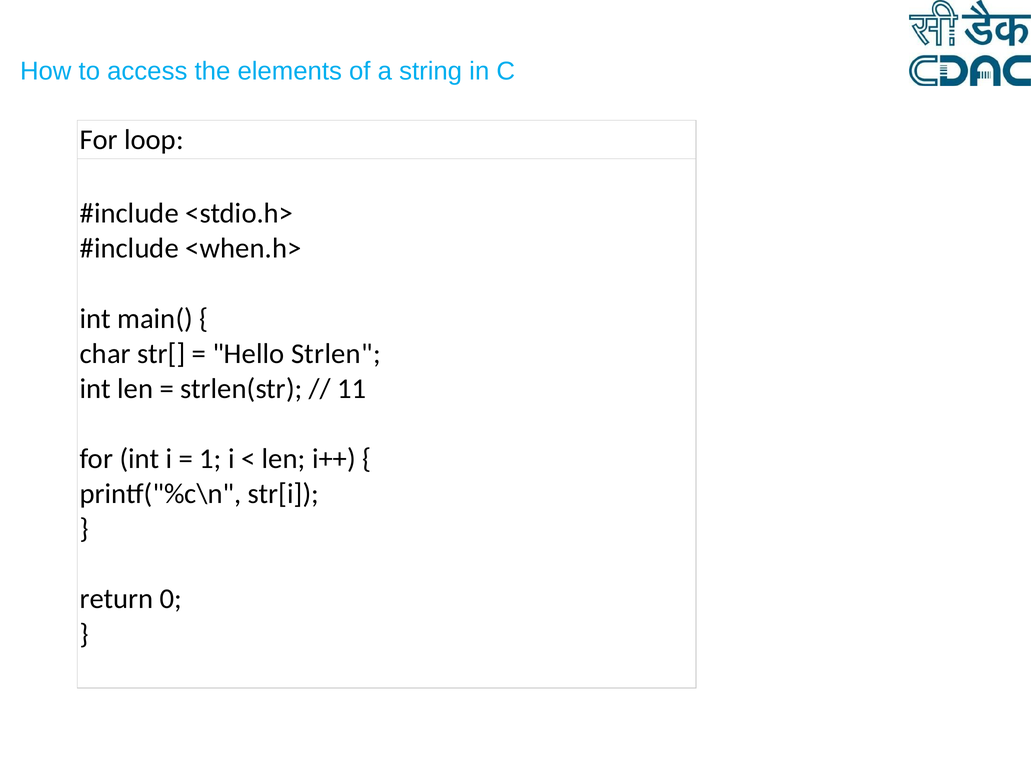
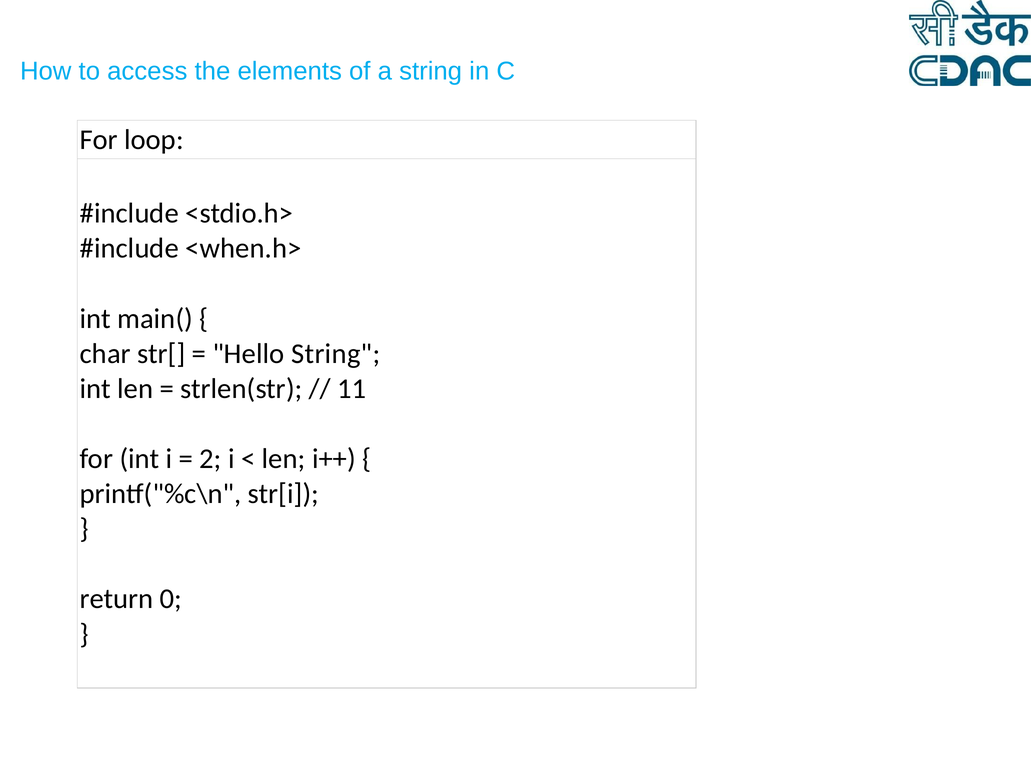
Hello Strlen: Strlen -> String
1: 1 -> 2
